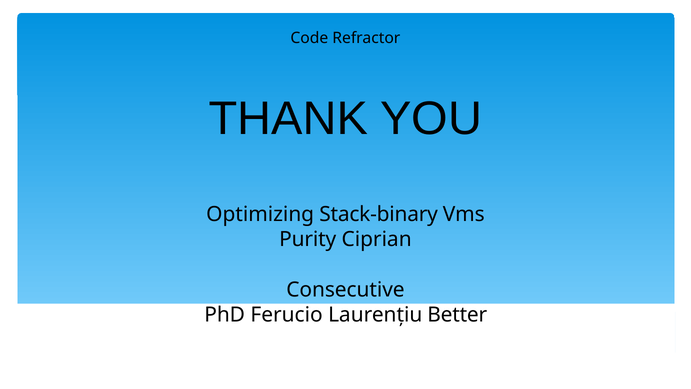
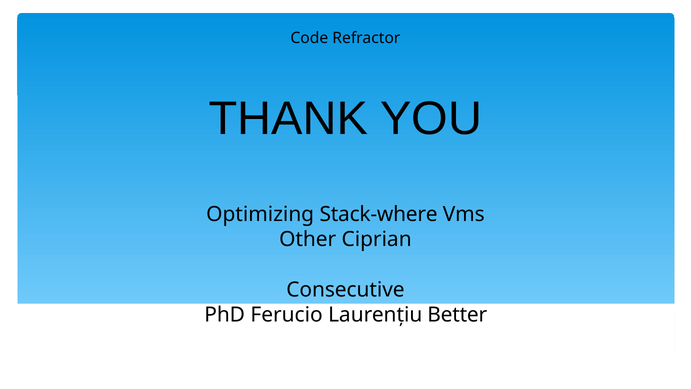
Stack-binary: Stack-binary -> Stack-where
Purity: Purity -> Other
